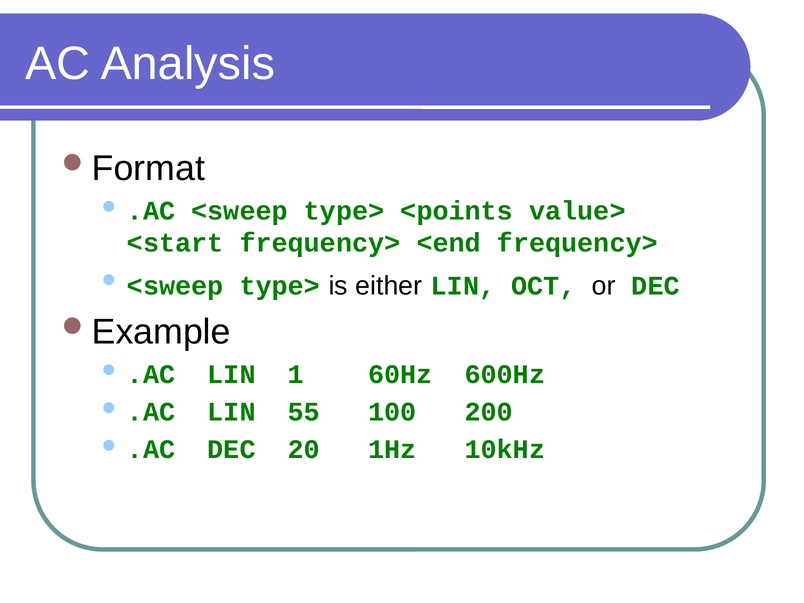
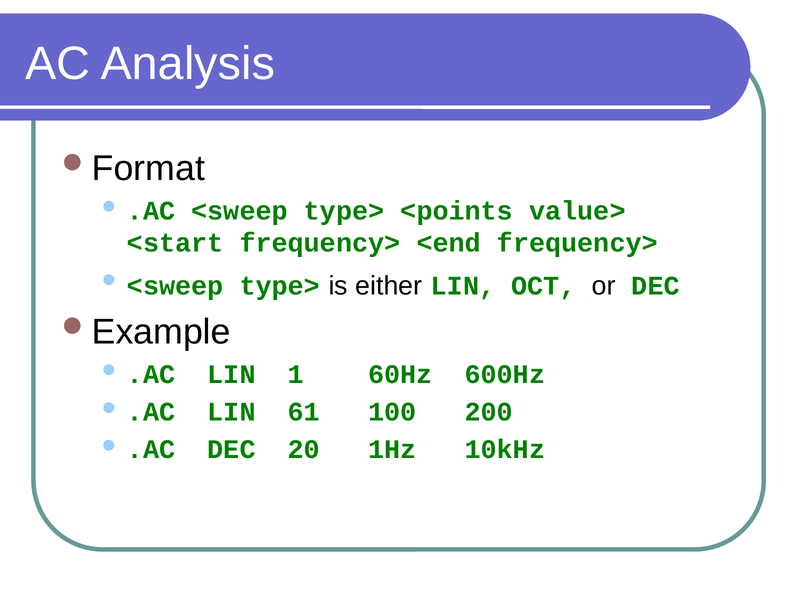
55: 55 -> 61
